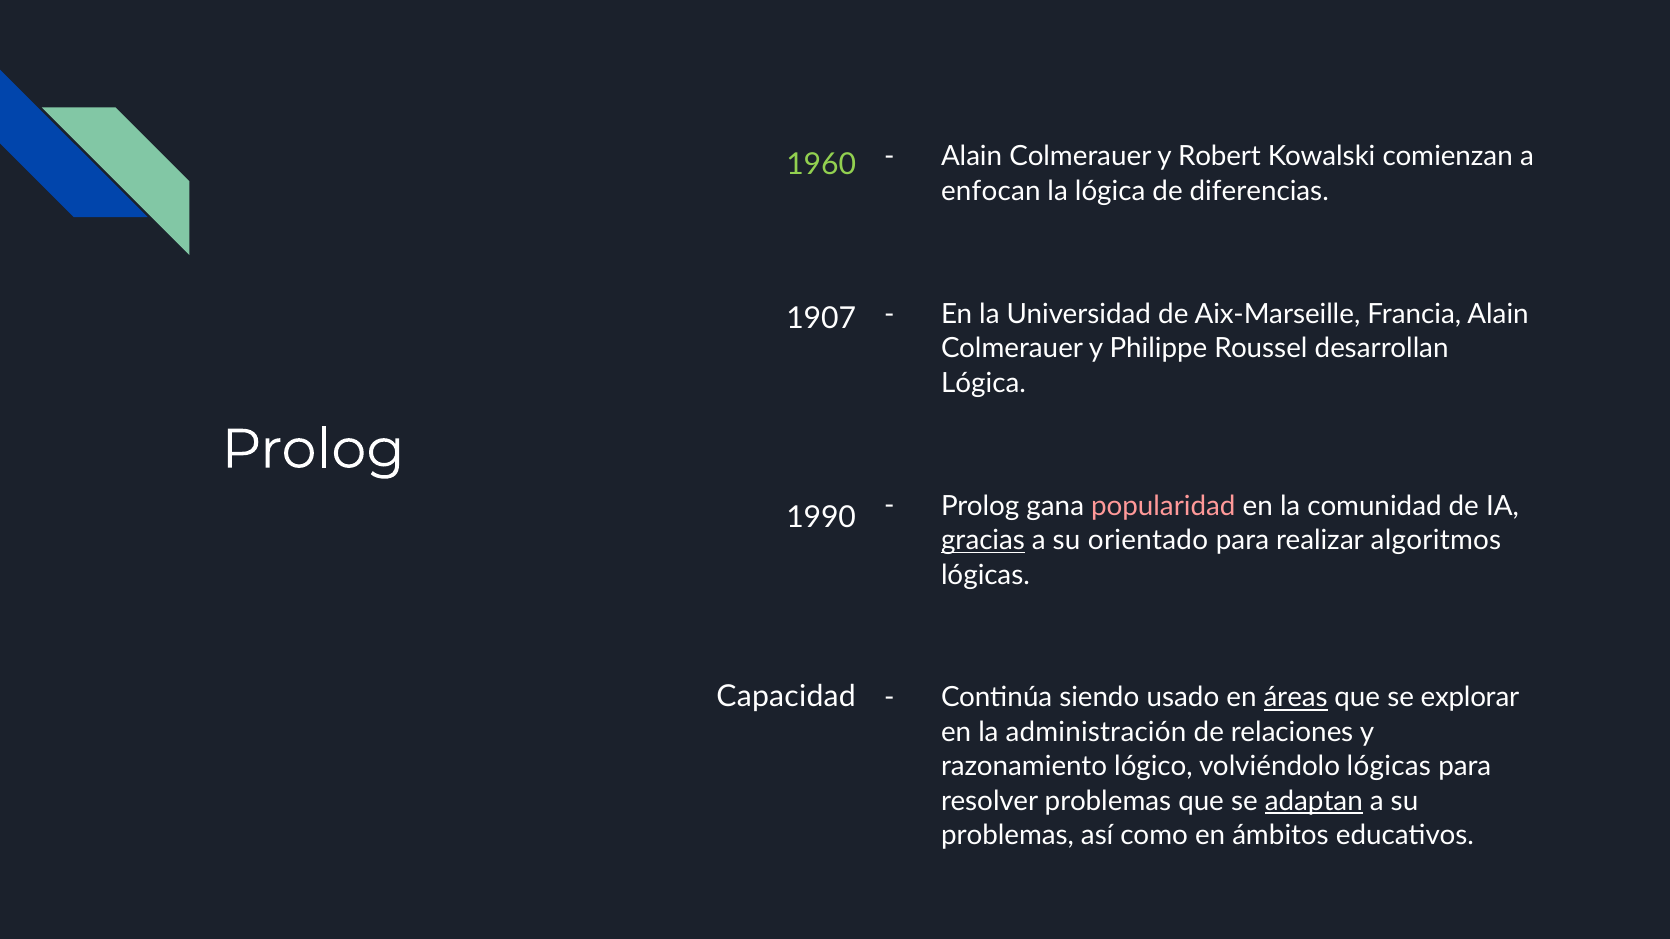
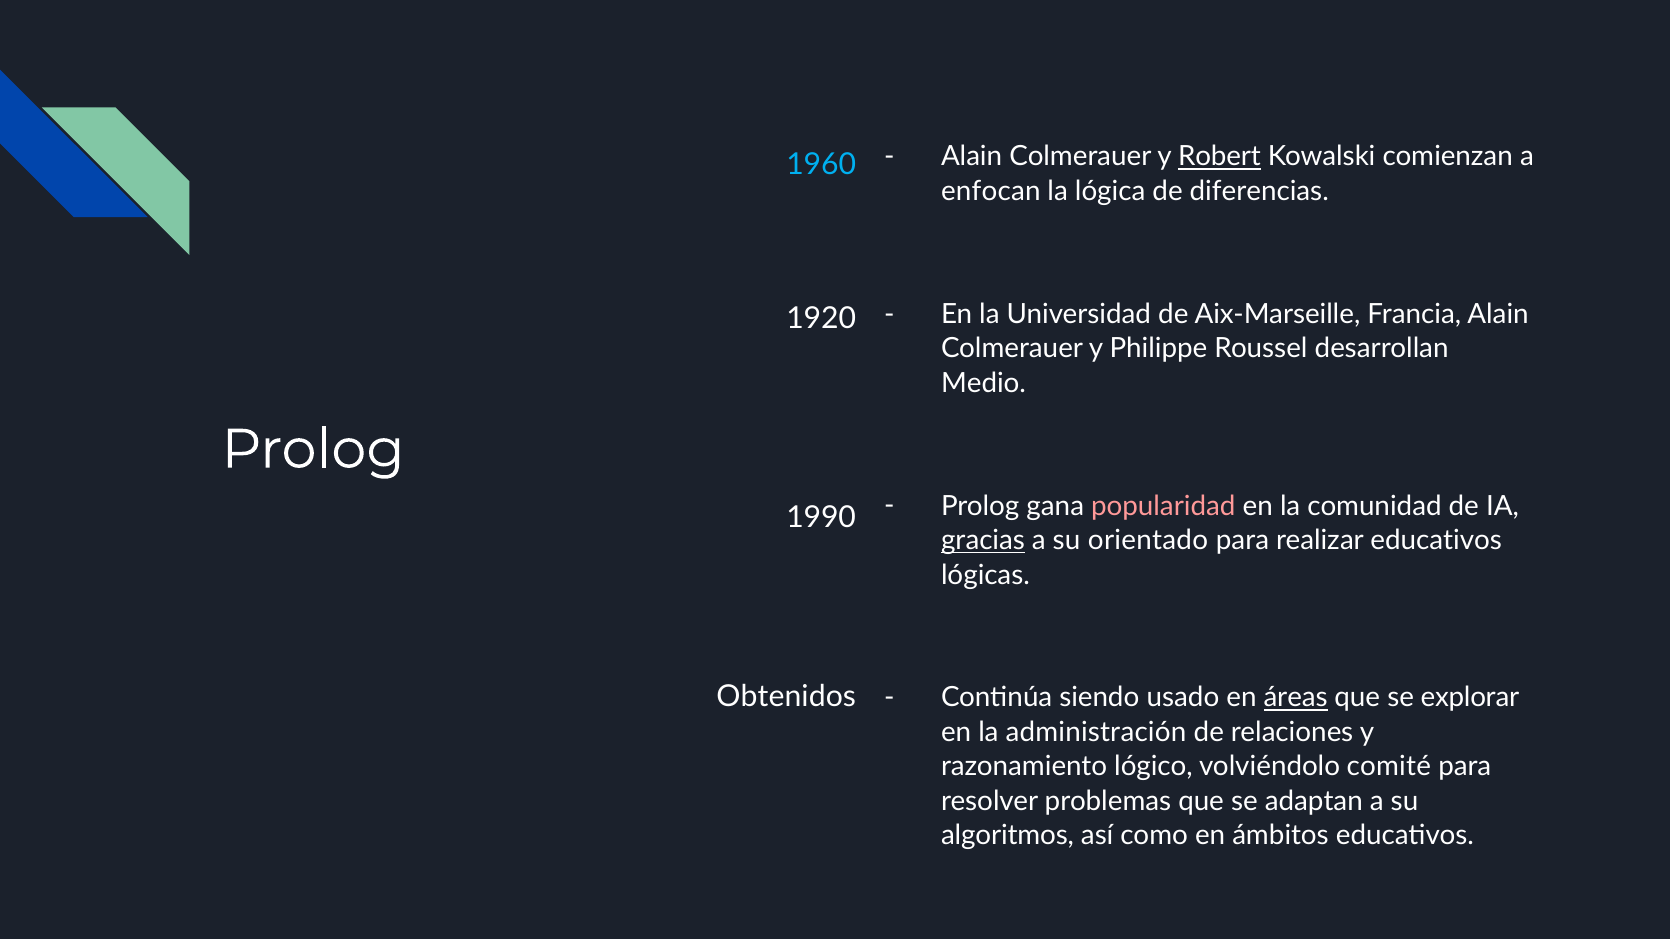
1960 colour: light green -> light blue
Robert underline: none -> present
1907: 1907 -> 1920
Lógica at (984, 383): Lógica -> Medio
realizar algoritmos: algoritmos -> educativos
Capacidad: Capacidad -> Obtenidos
volviéndolo lógicas: lógicas -> comité
adaptan underline: present -> none
problemas at (1007, 836): problemas -> algoritmos
